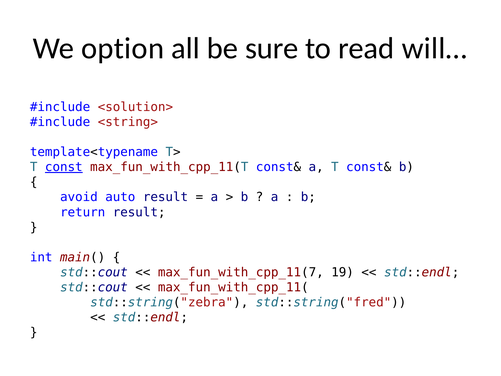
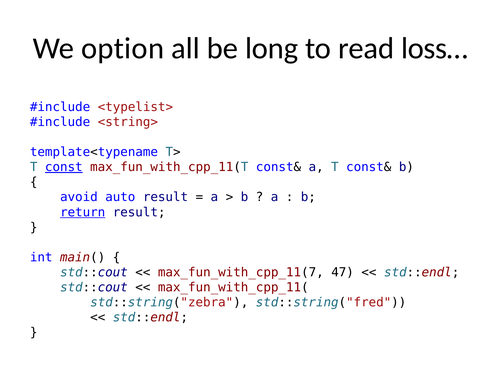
sure: sure -> long
will…: will… -> loss…
<solution>: <solution> -> <typelist>
return underline: none -> present
19: 19 -> 47
